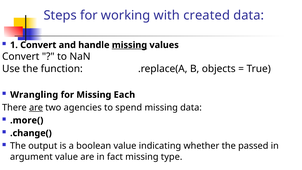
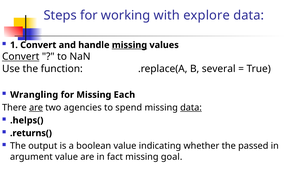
created: created -> explore
Convert at (21, 57) underline: none -> present
objects: objects -> several
data at (191, 108) underline: none -> present
.more(: .more( -> .helps(
.change(: .change( -> .returns(
type: type -> goal
